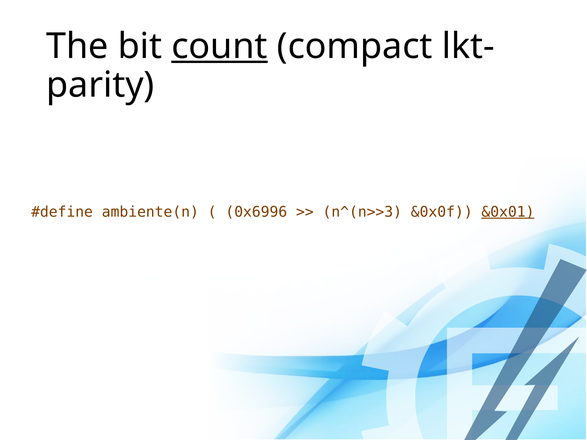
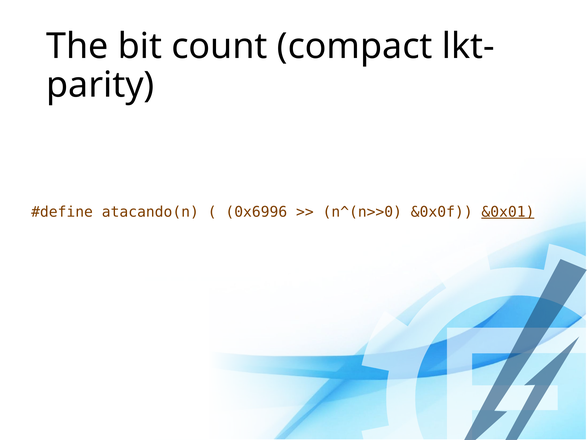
count underline: present -> none
ambiente(n: ambiente(n -> atacando(n
n^(n>>3: n^(n>>3 -> n^(n>>0
